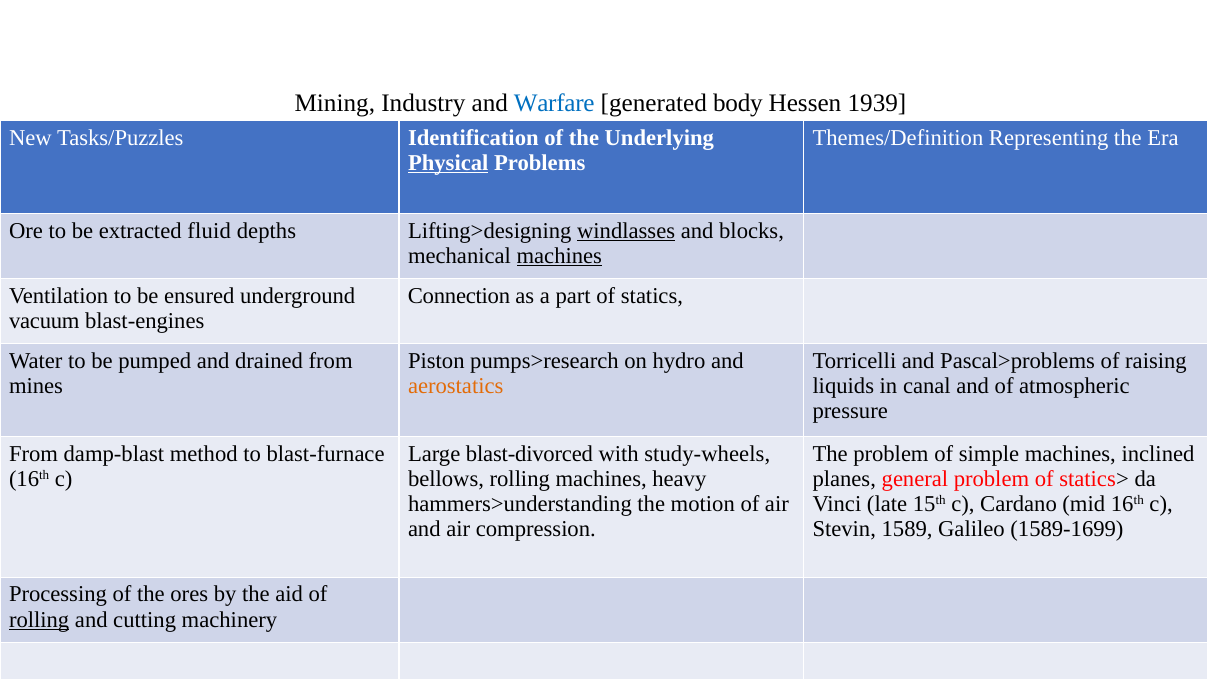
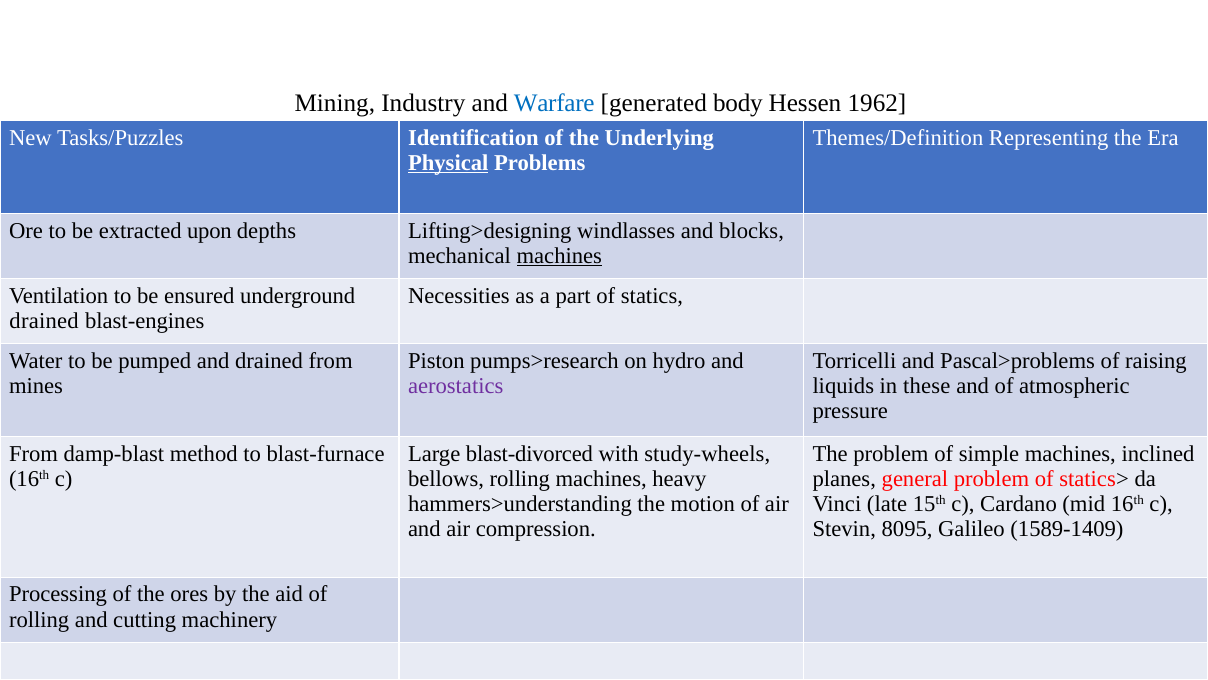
1939: 1939 -> 1962
fluid: fluid -> upon
windlasses underline: present -> none
Connection: Connection -> Necessities
vacuum at (44, 321): vacuum -> drained
aerostatics colour: orange -> purple
canal: canal -> these
1589: 1589 -> 8095
1589-1699: 1589-1699 -> 1589-1409
rolling at (39, 619) underline: present -> none
